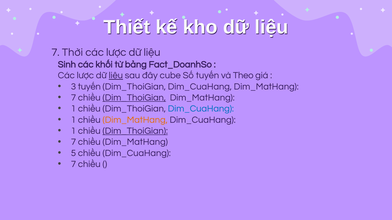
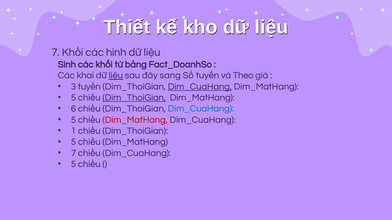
7 Thời: Thời -> Khối
lược at (116, 53): lược -> hình
lược at (85, 76): lược -> khai
cube: cube -> sang
Dim_CuaHang at (200, 87) underline: none -> present
7 at (73, 98): 7 -> 5
1 at (73, 109): 1 -> 6
1 at (73, 120): 1 -> 5
Dim_MatHang at (135, 120) colour: orange -> red
Dim_ThoiGian at (135, 131) underline: present -> none
7 at (73, 142): 7 -> 5
5 at (73, 153): 5 -> 7
7 at (73, 164): 7 -> 5
